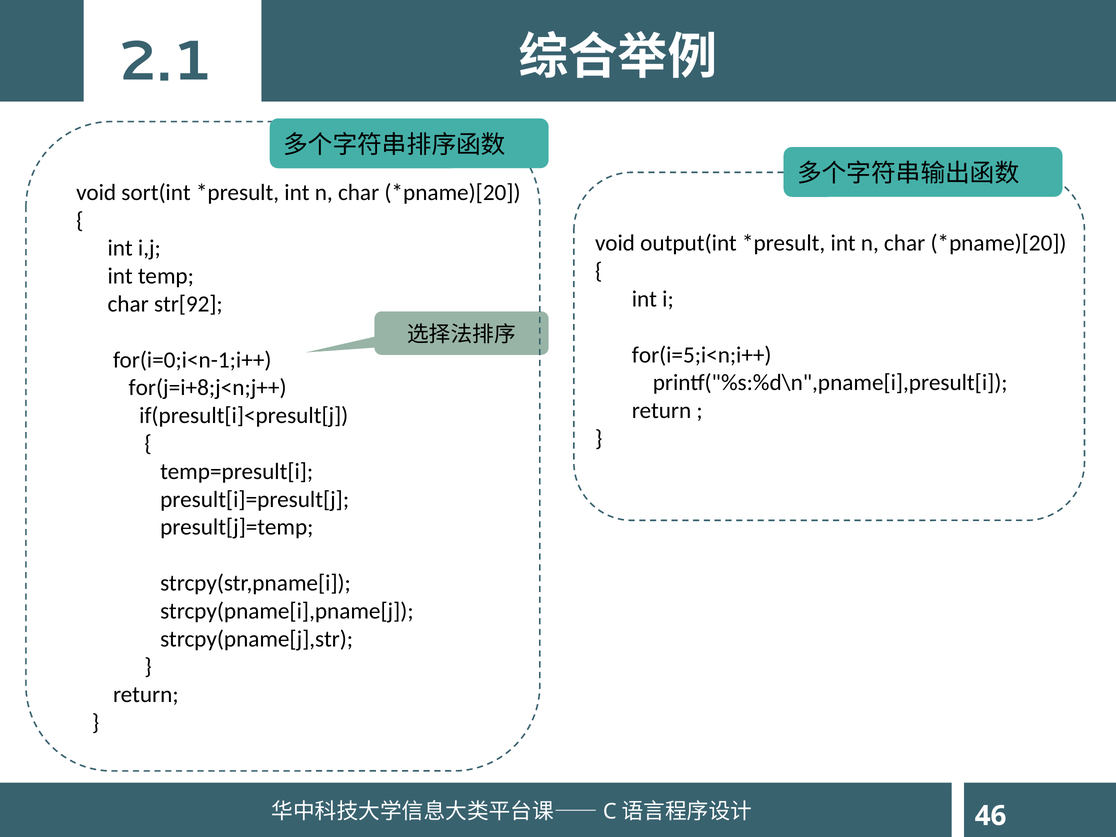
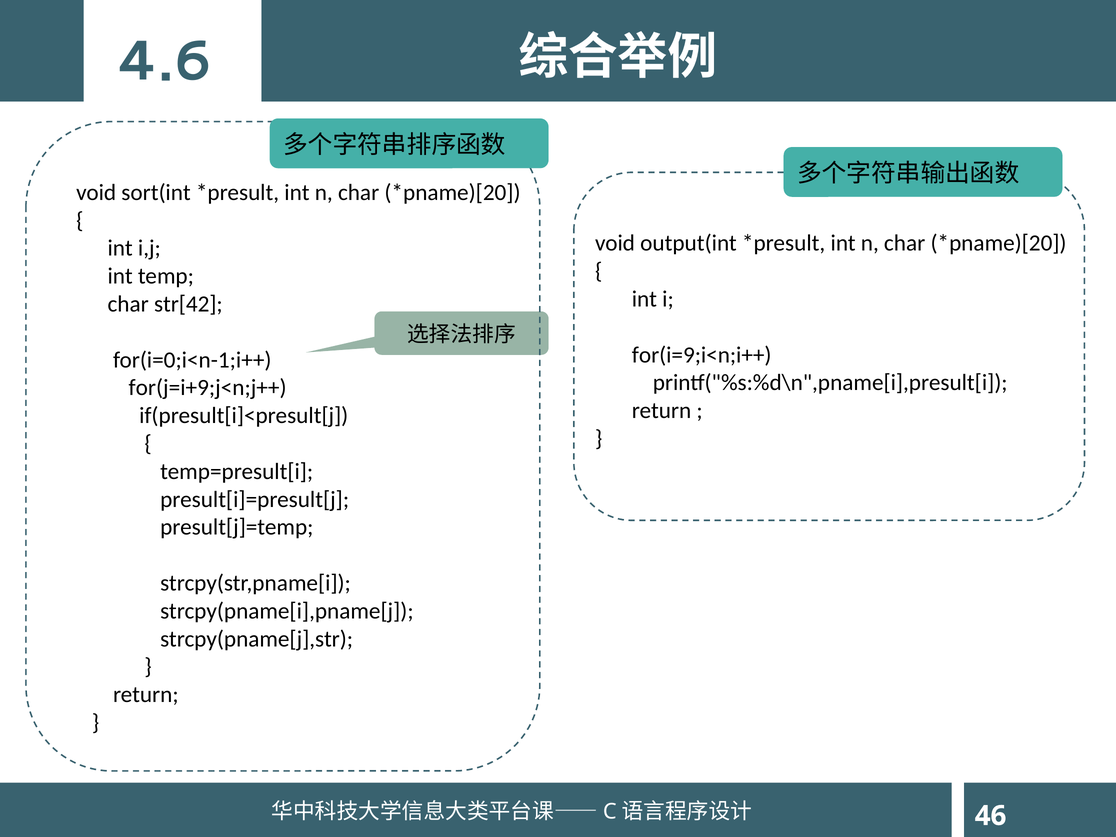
2.1: 2.1 -> 4.6
str[92: str[92 -> str[42
for(i=5;i<n;i++: for(i=5;i<n;i++ -> for(i=9;i<n;i++
for(j=i+8;j<n;j++: for(j=i+8;j<n;j++ -> for(j=i+9;j<n;j++
